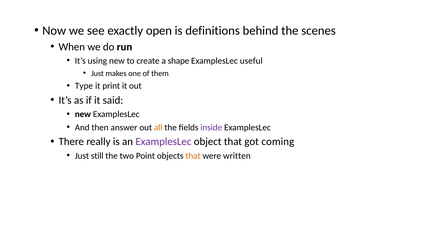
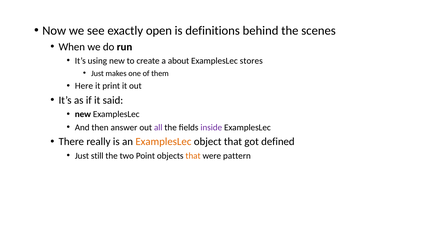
shape: shape -> about
useful: useful -> stores
Type: Type -> Here
all colour: orange -> purple
ExamplesLec at (163, 142) colour: purple -> orange
coming: coming -> defined
written: written -> pattern
